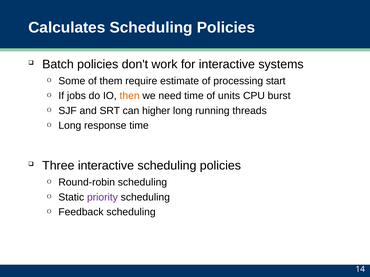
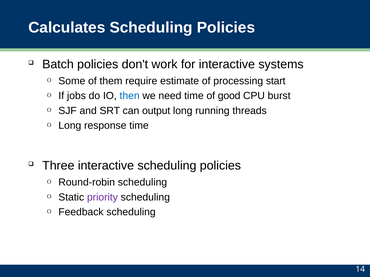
then colour: orange -> blue
units: units -> good
higher: higher -> output
